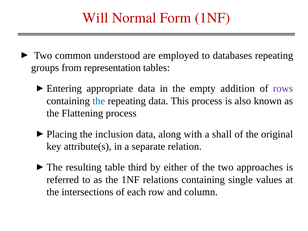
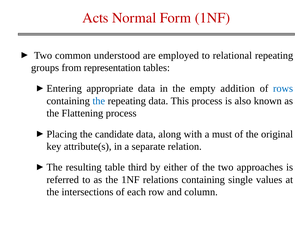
Will: Will -> Acts
databases: databases -> relational
rows colour: purple -> blue
inclusion: inclusion -> candidate
shall: shall -> must
